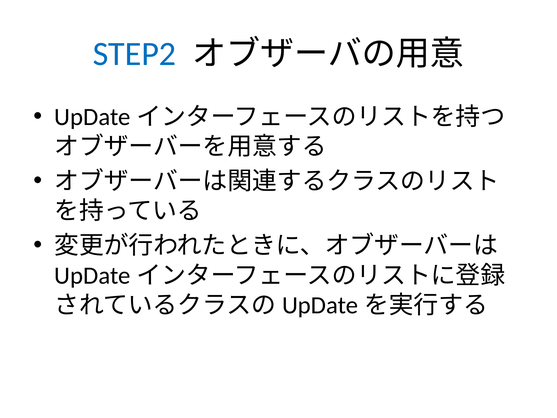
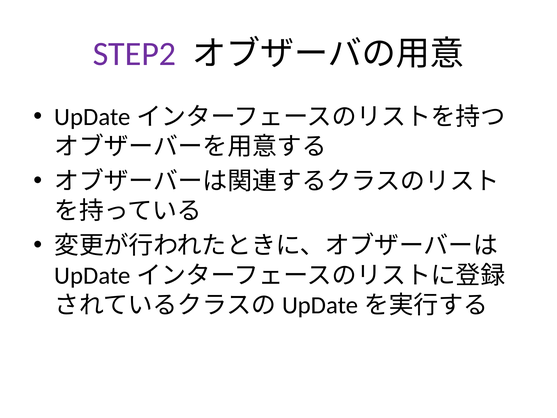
STEP2 colour: blue -> purple
